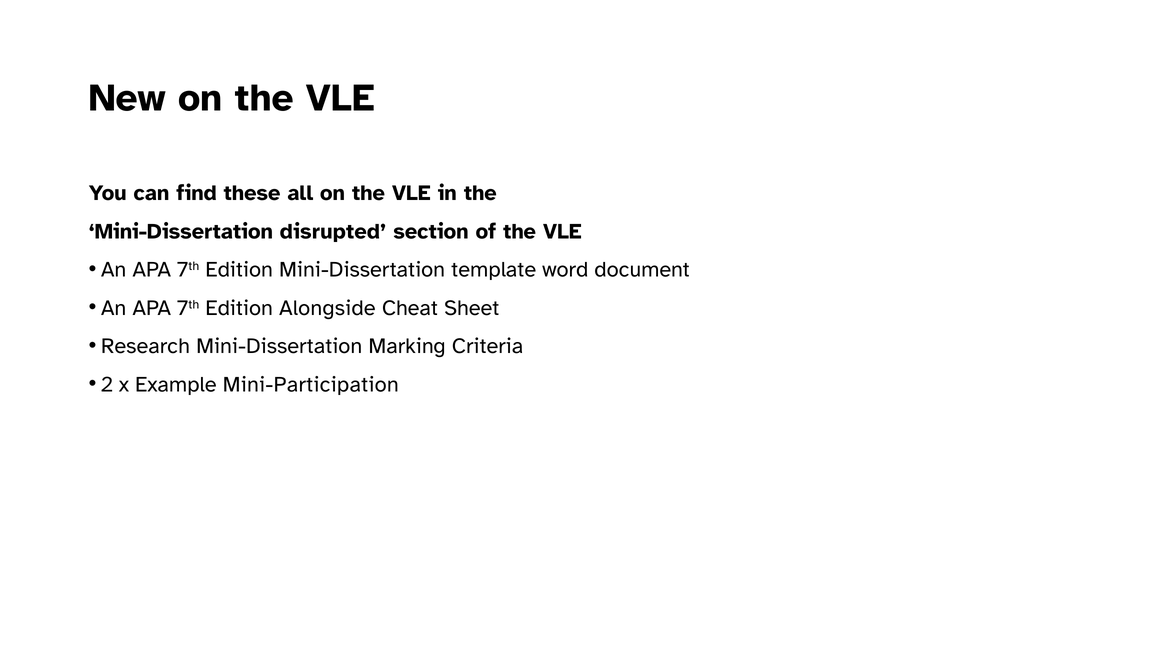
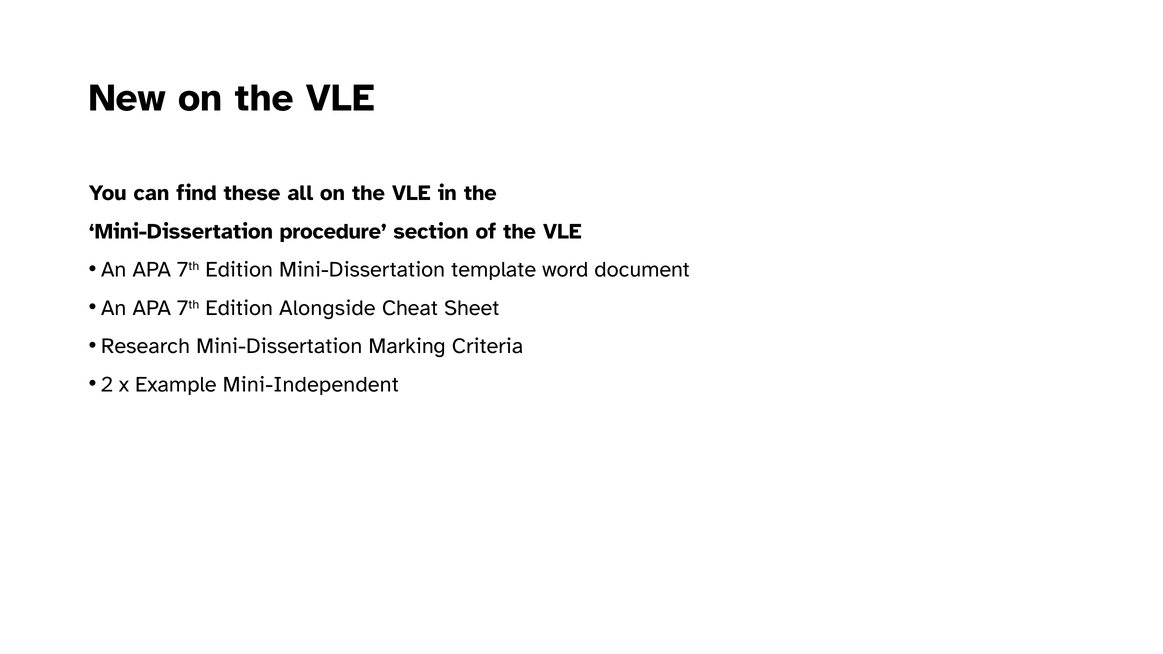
disrupted: disrupted -> procedure
Mini-Participation: Mini-Participation -> Mini-Independent
